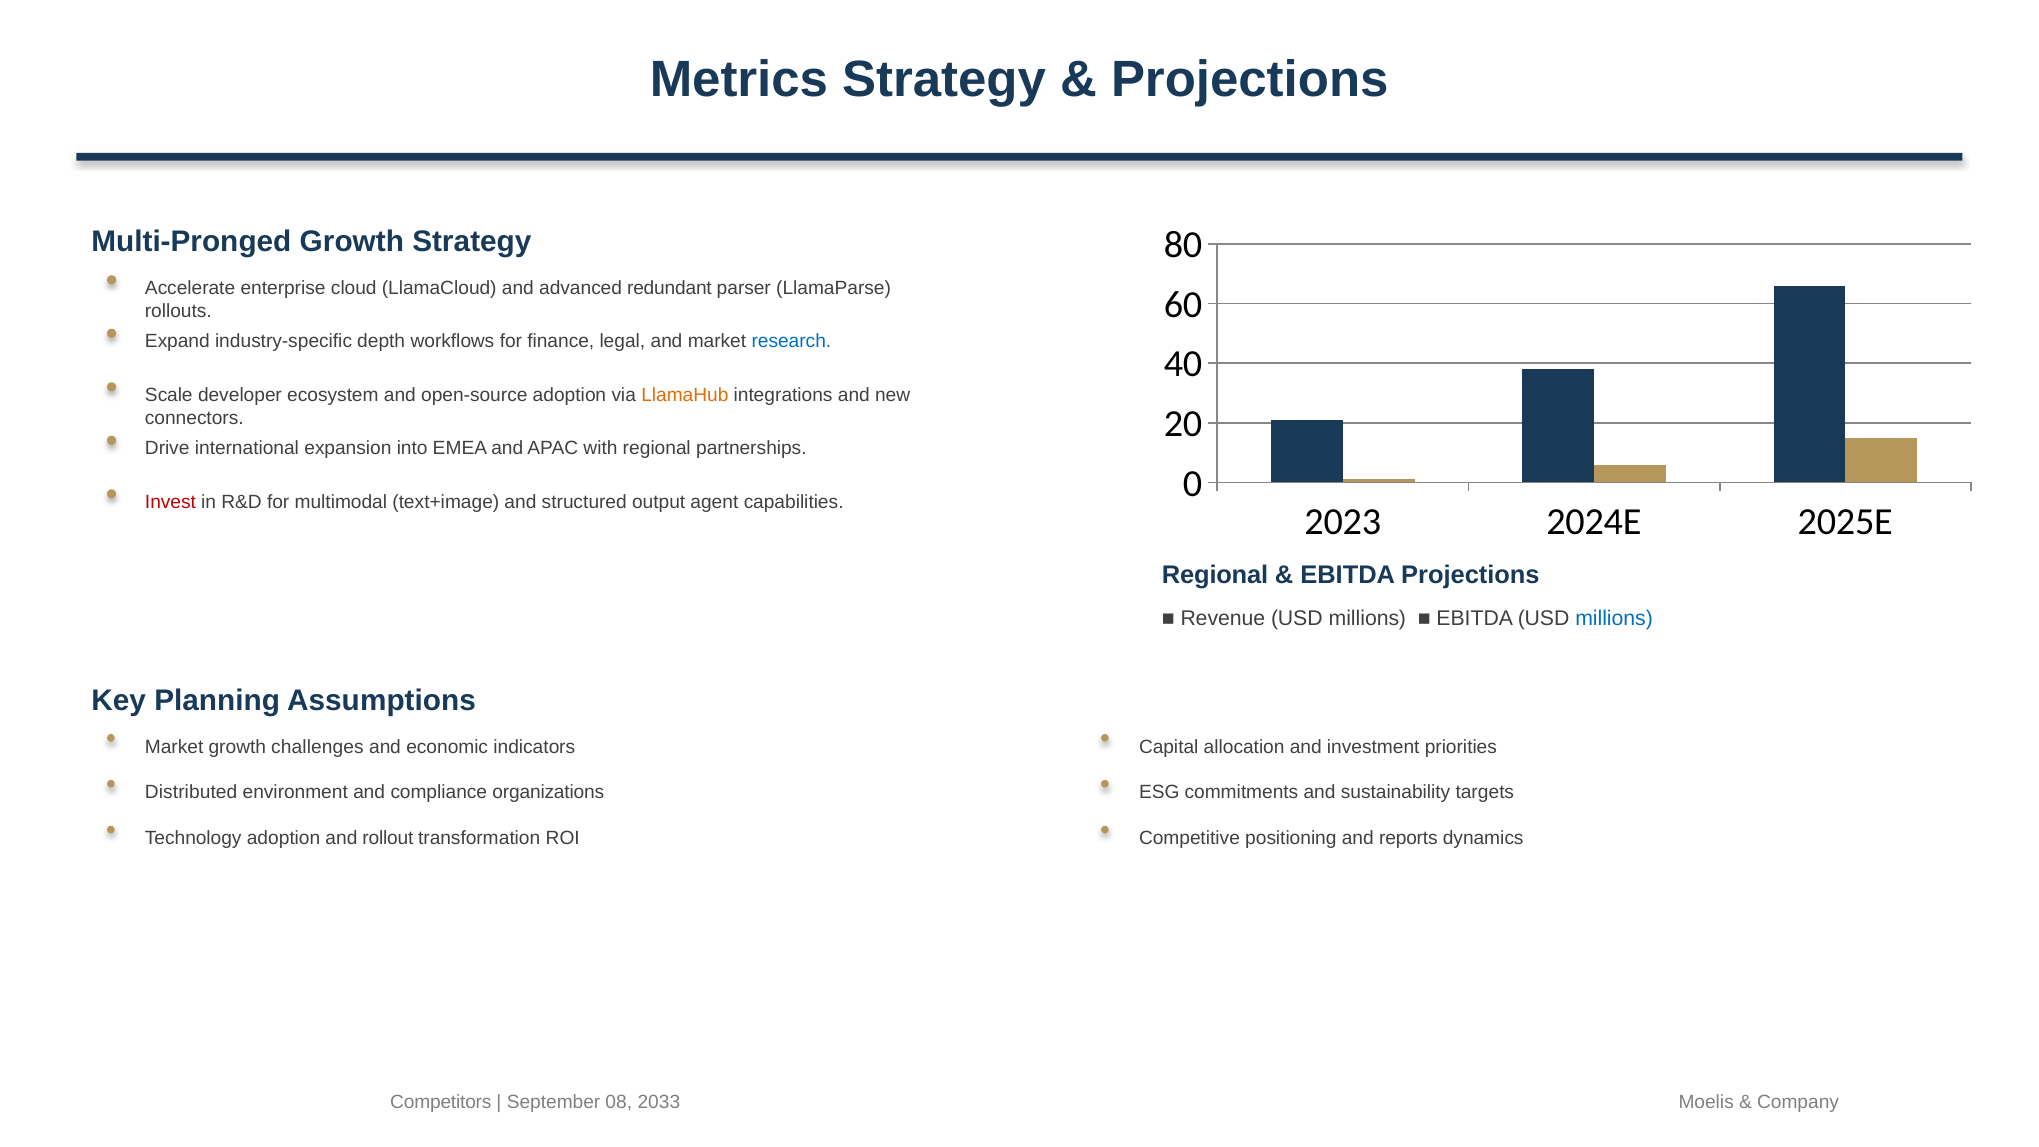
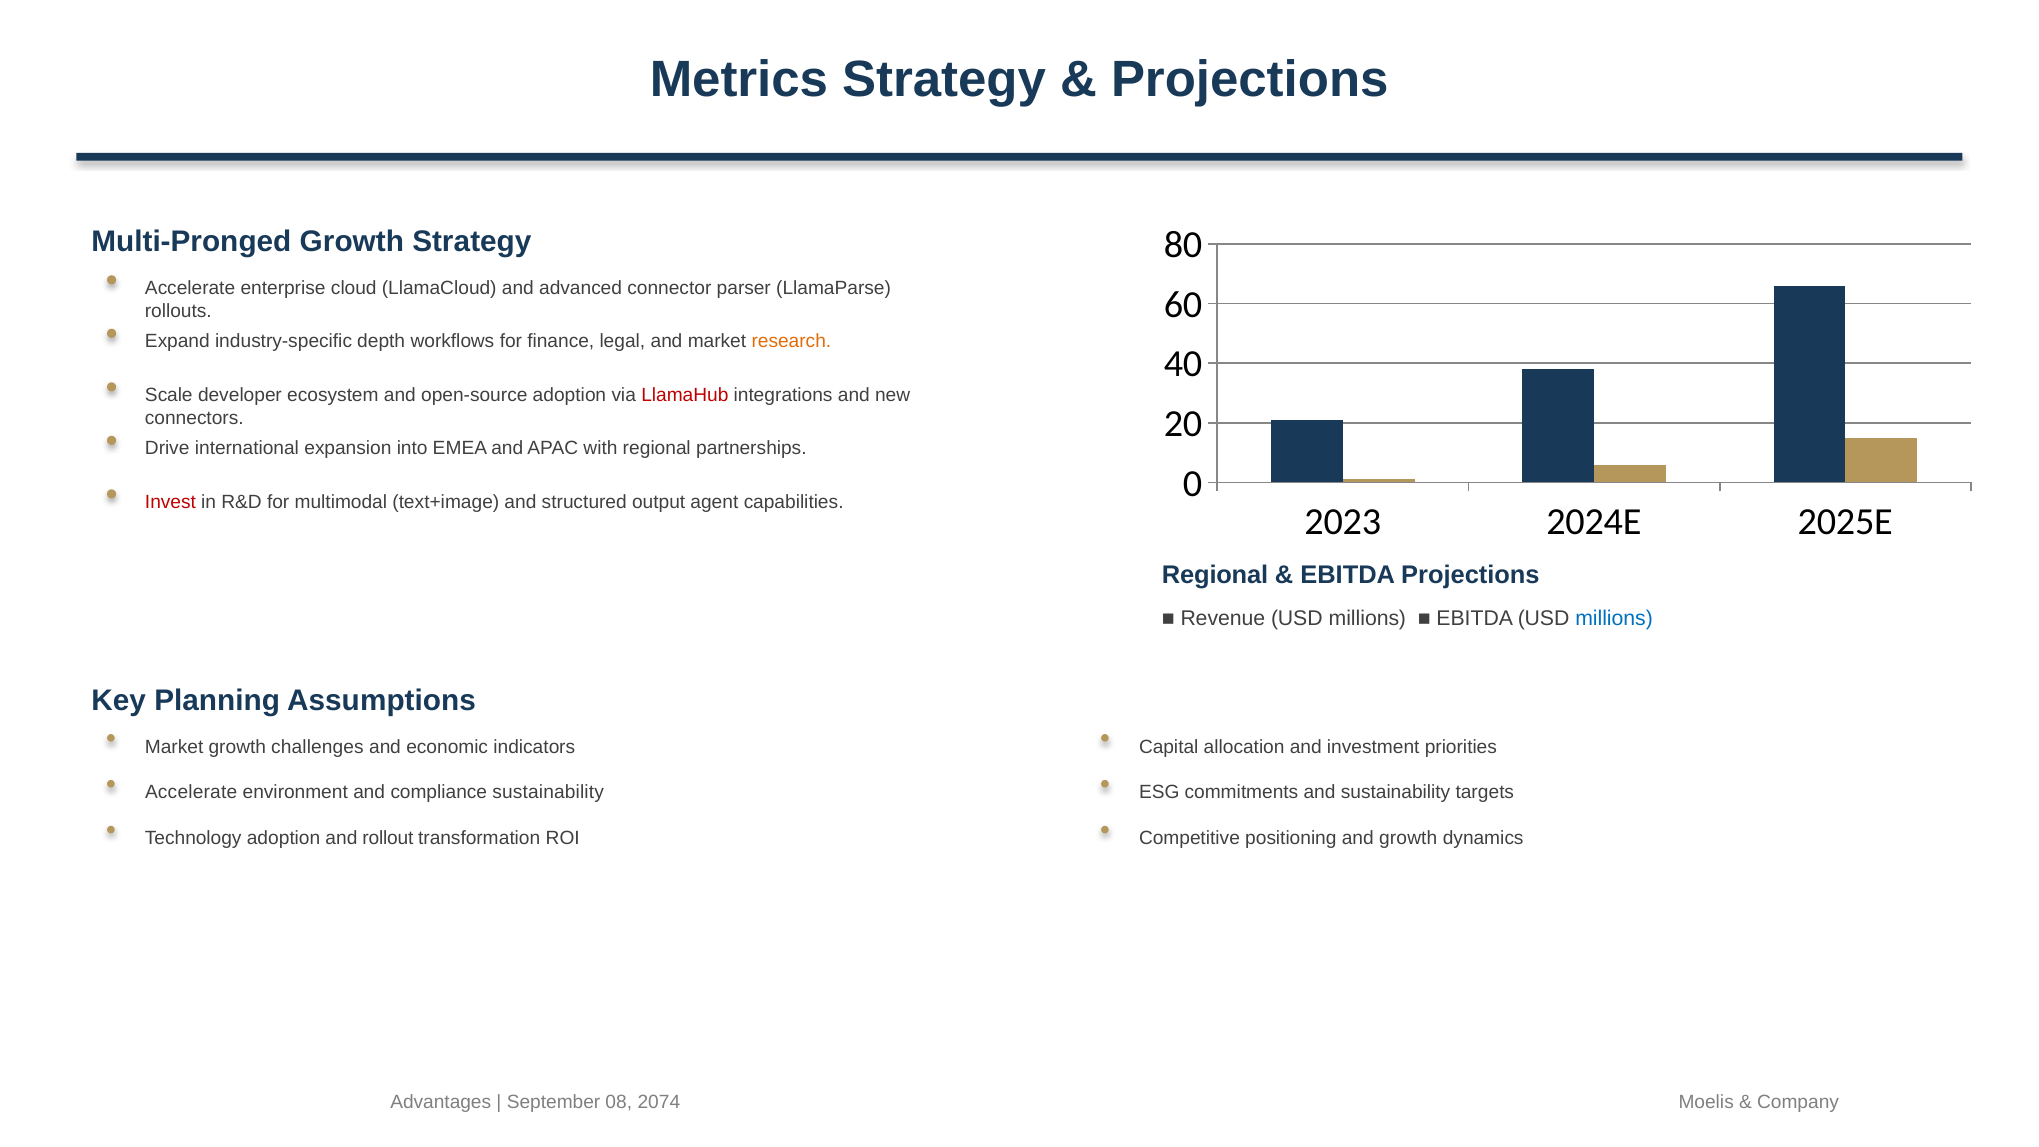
redundant: redundant -> connector
research colour: blue -> orange
LlamaHub colour: orange -> red
Distributed at (191, 793): Distributed -> Accelerate
compliance organizations: organizations -> sustainability
and reports: reports -> growth
Competitors: Competitors -> Advantages
2033: 2033 -> 2074
